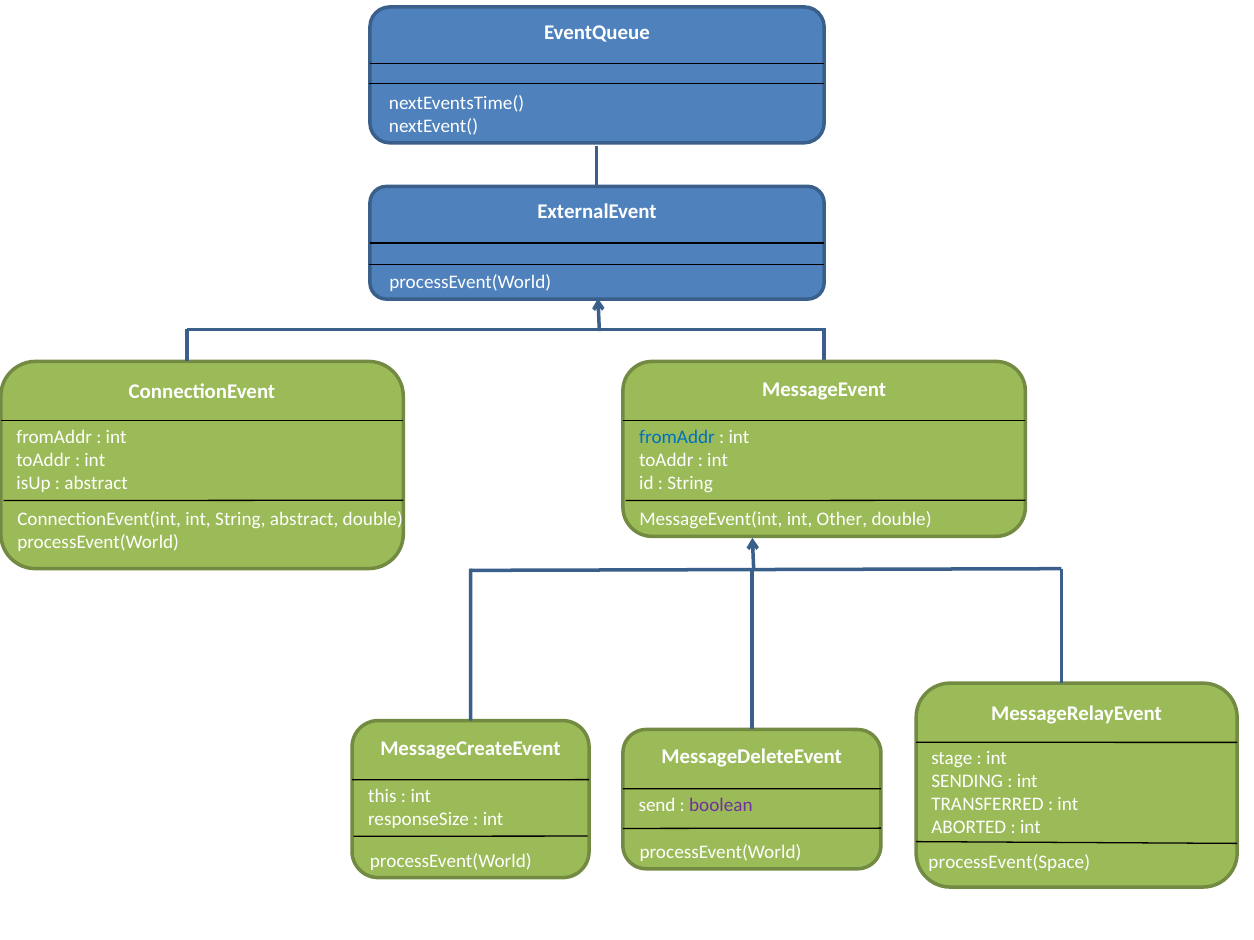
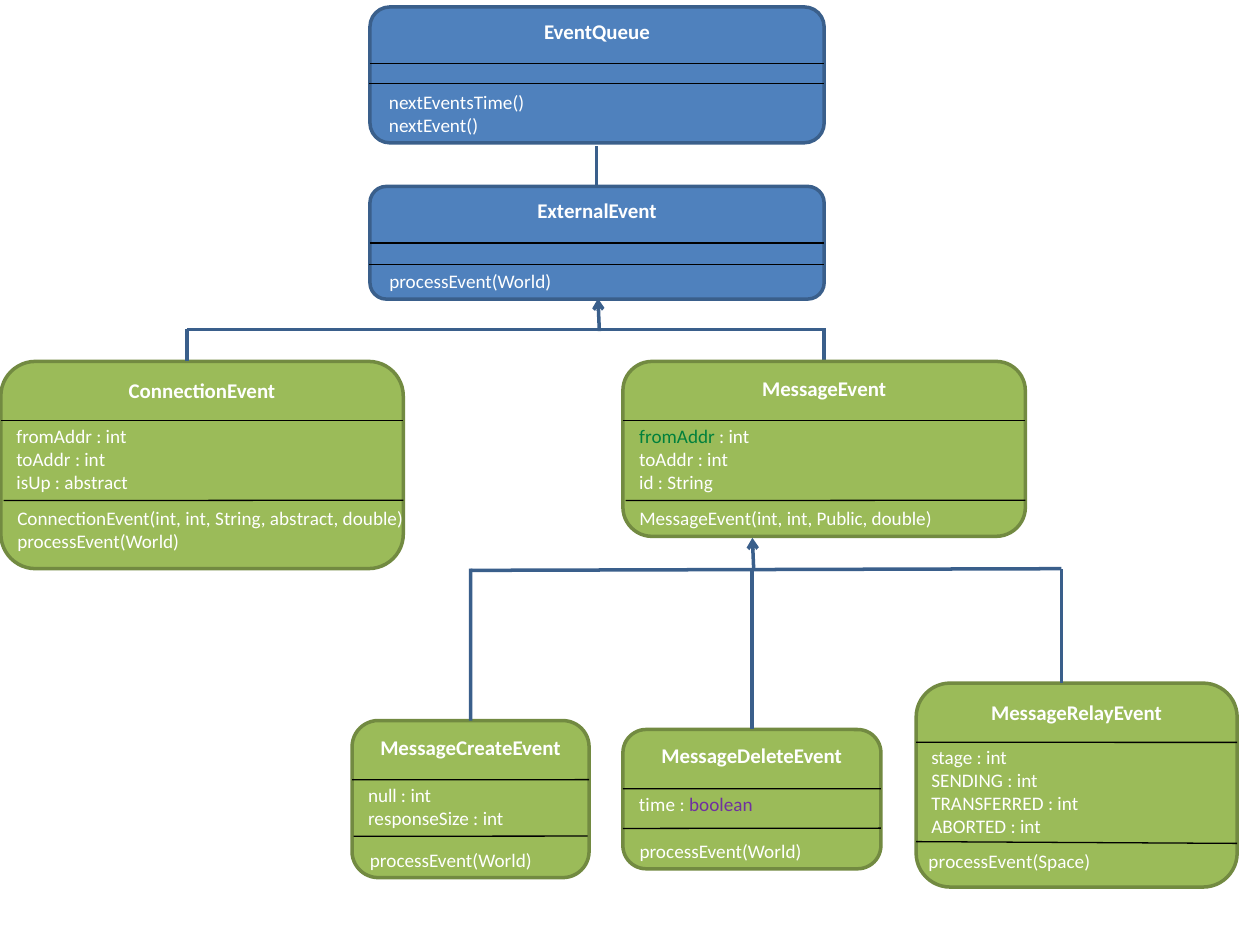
fromAddr at (677, 437) colour: blue -> green
Other: Other -> Public
this: this -> null
send: send -> time
